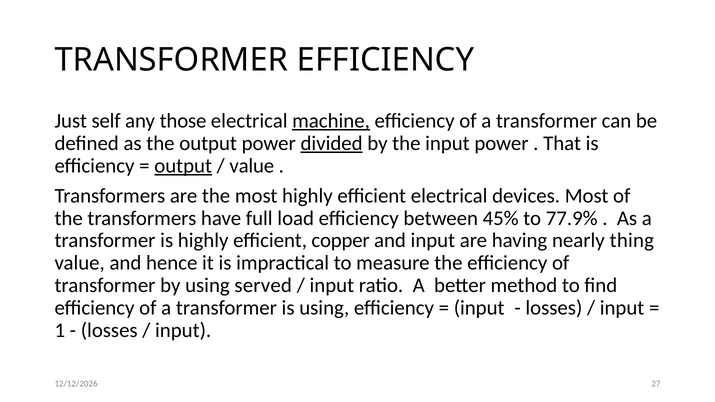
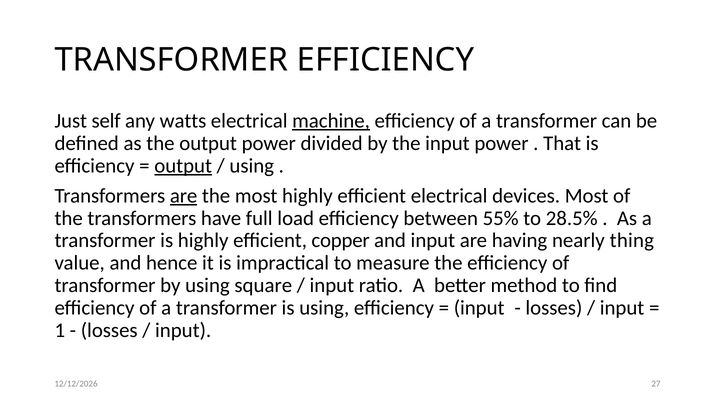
those: those -> watts
divided underline: present -> none
value at (252, 166): value -> using
are at (184, 196) underline: none -> present
45%: 45% -> 55%
77.9%: 77.9% -> 28.5%
served: served -> square
